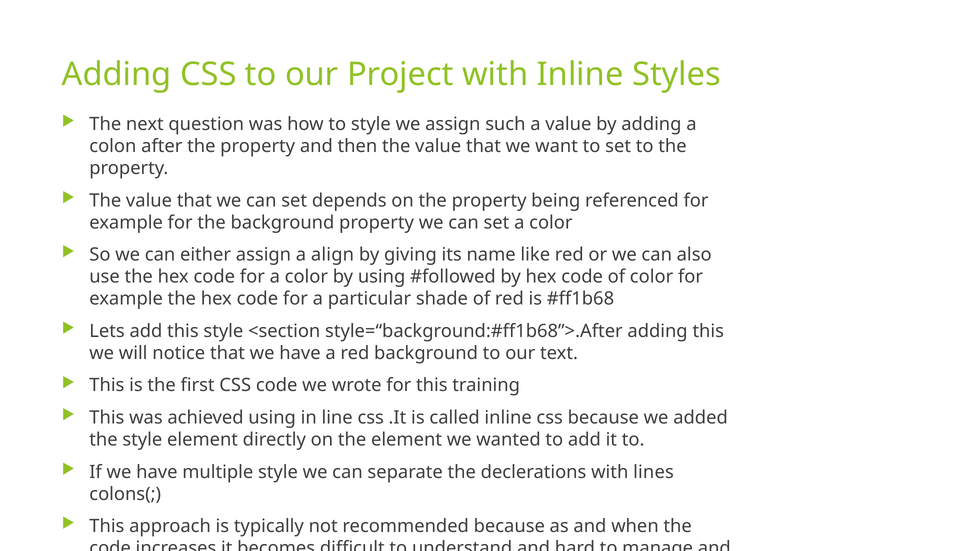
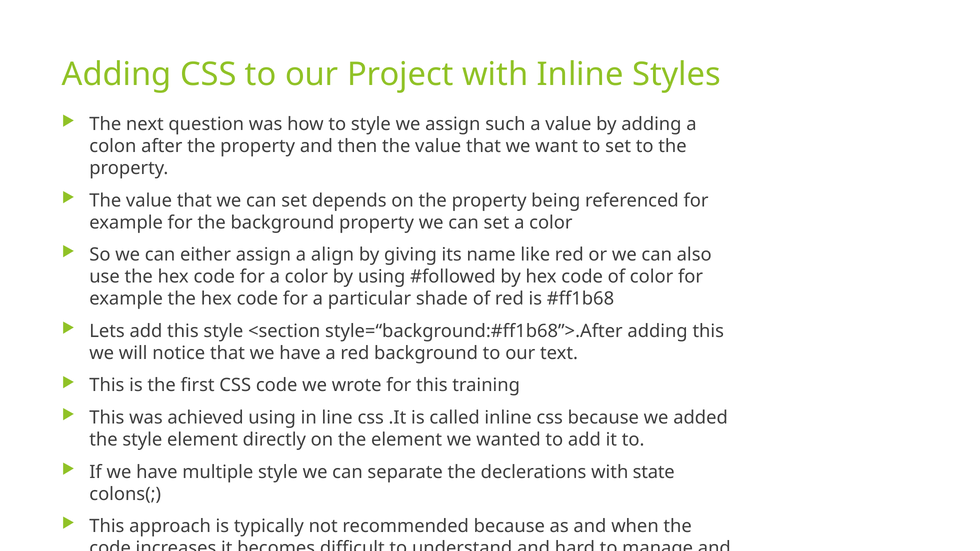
lines: lines -> state
